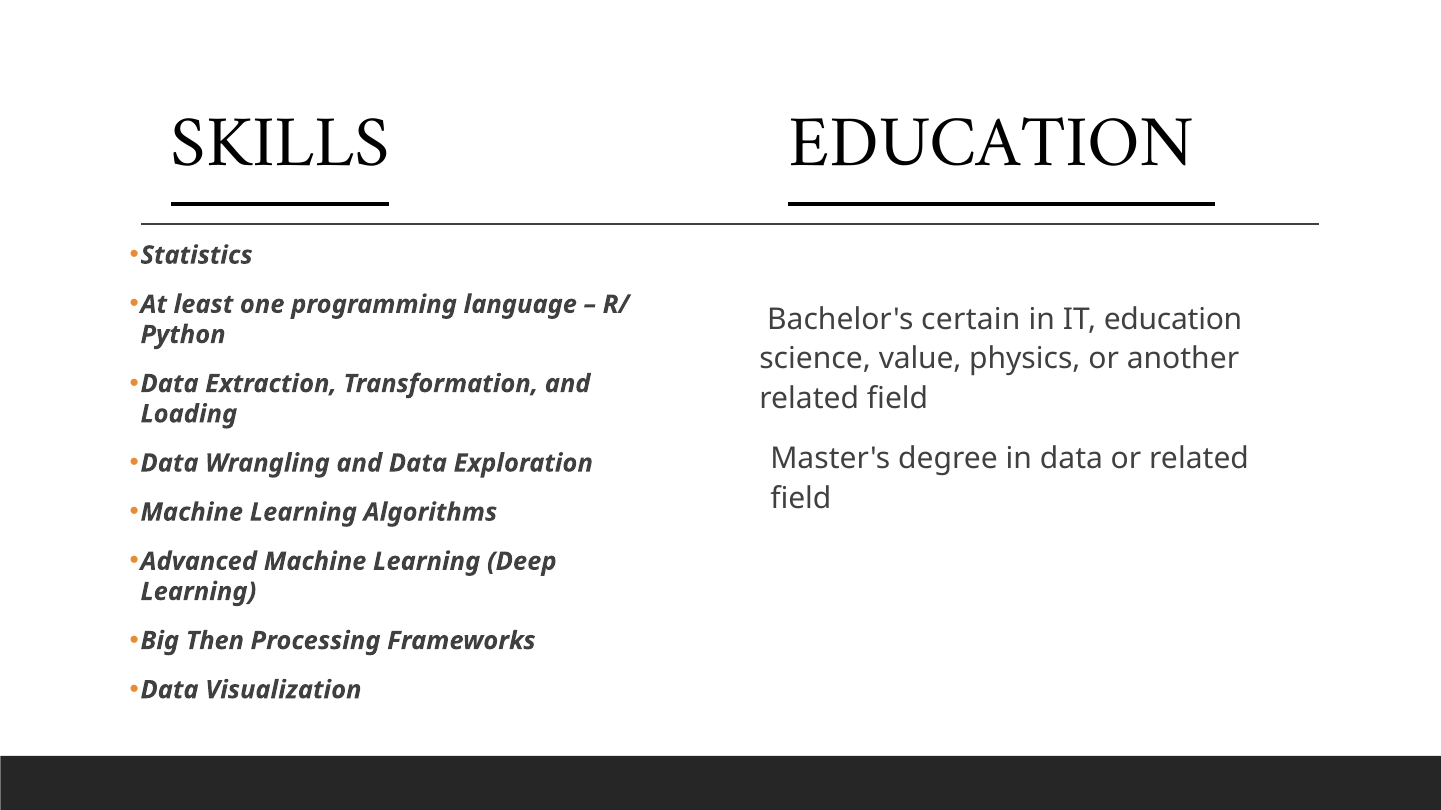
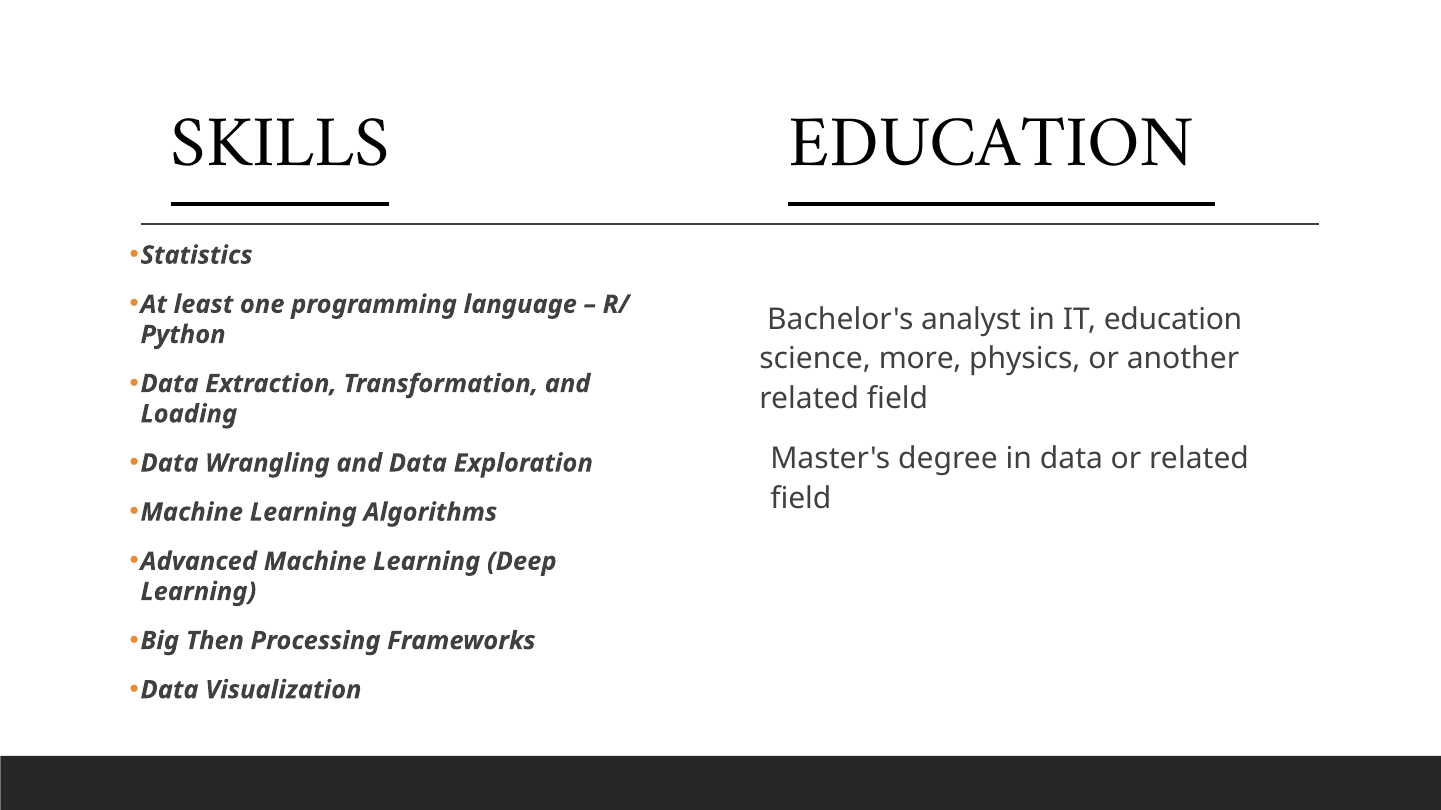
certain: certain -> analyst
value: value -> more
